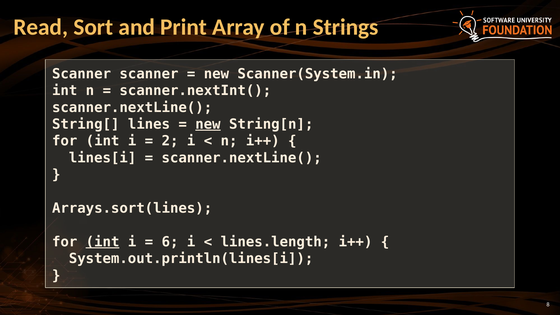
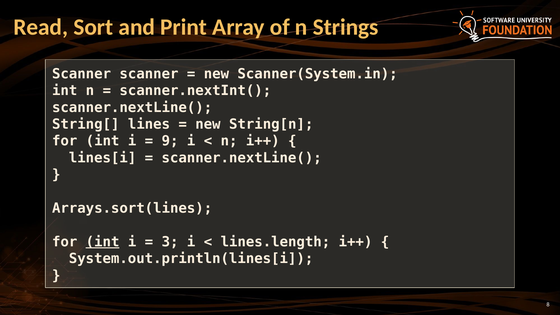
new at (208, 124) underline: present -> none
2: 2 -> 9
6: 6 -> 3
